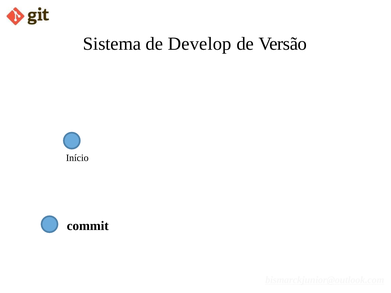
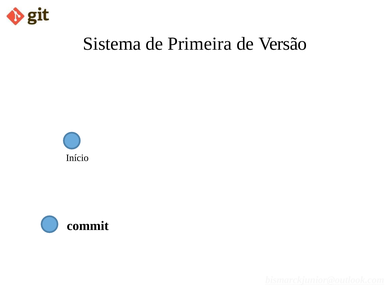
Develop: Develop -> Primeira
